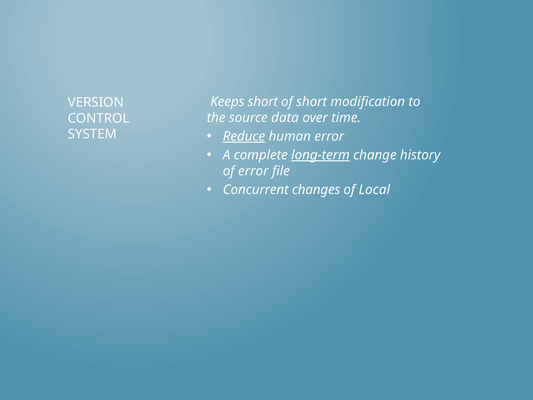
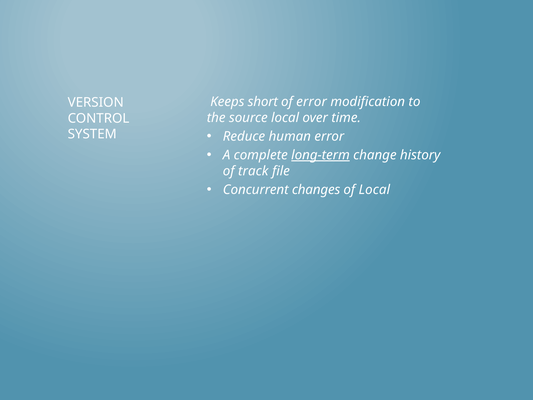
of short: short -> error
source data: data -> local
Reduce underline: present -> none
of error: error -> track
